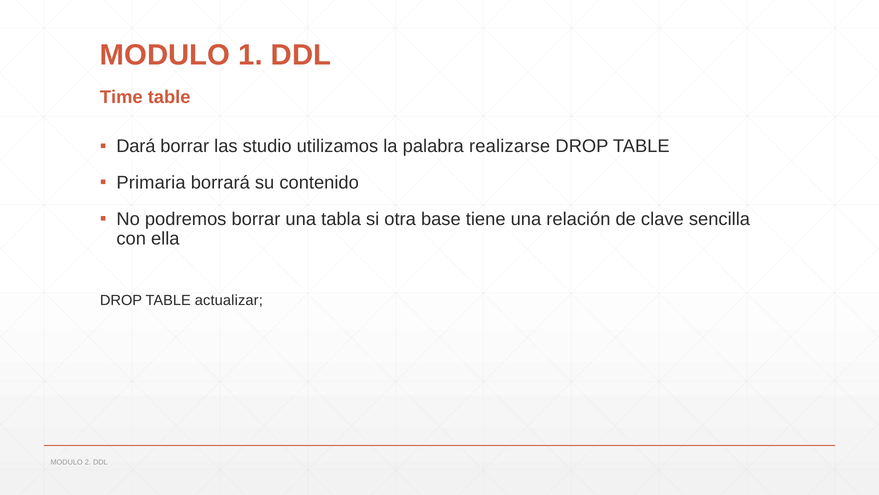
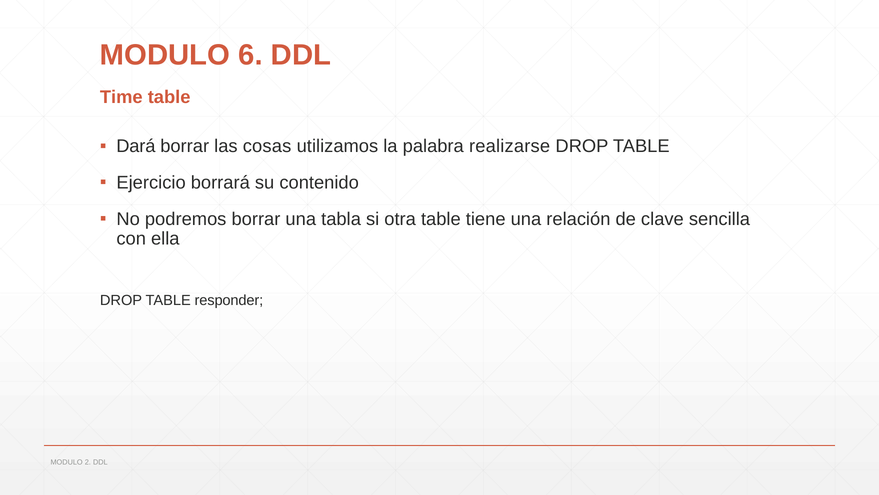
1: 1 -> 6
studio: studio -> cosas
Primaria: Primaria -> Ejercicio
otra base: base -> table
actualizar: actualizar -> responder
